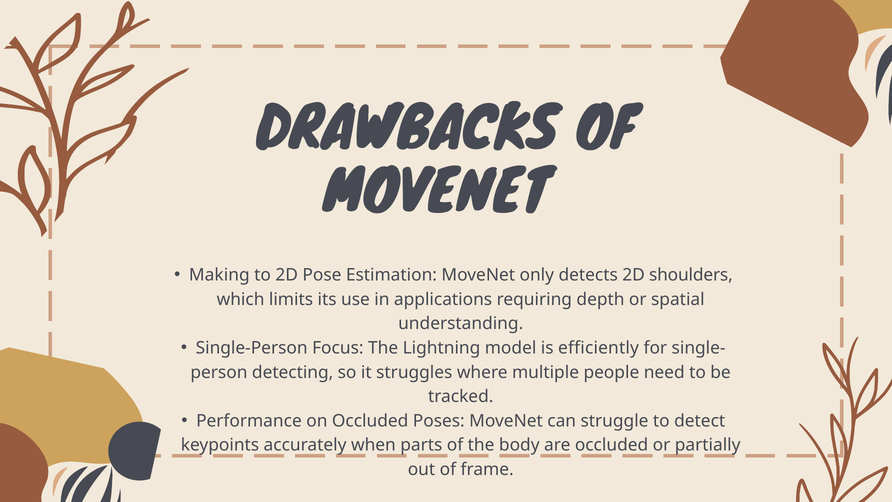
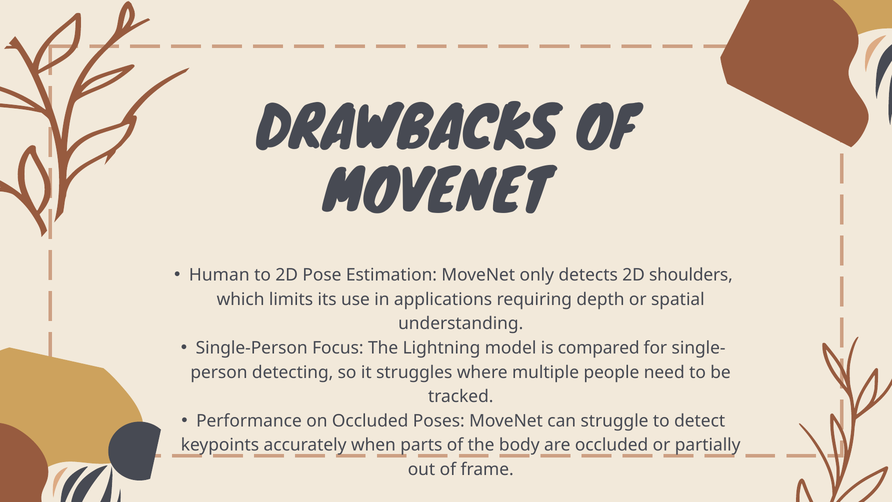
Making: Making -> Human
efficiently: efficiently -> compared
